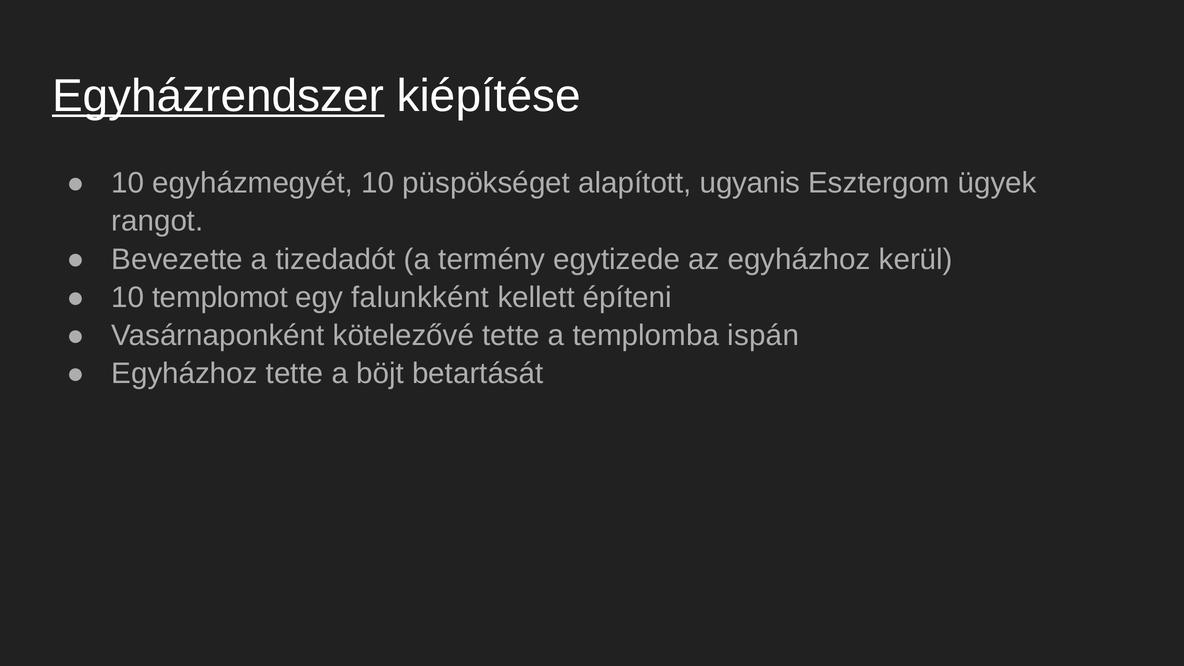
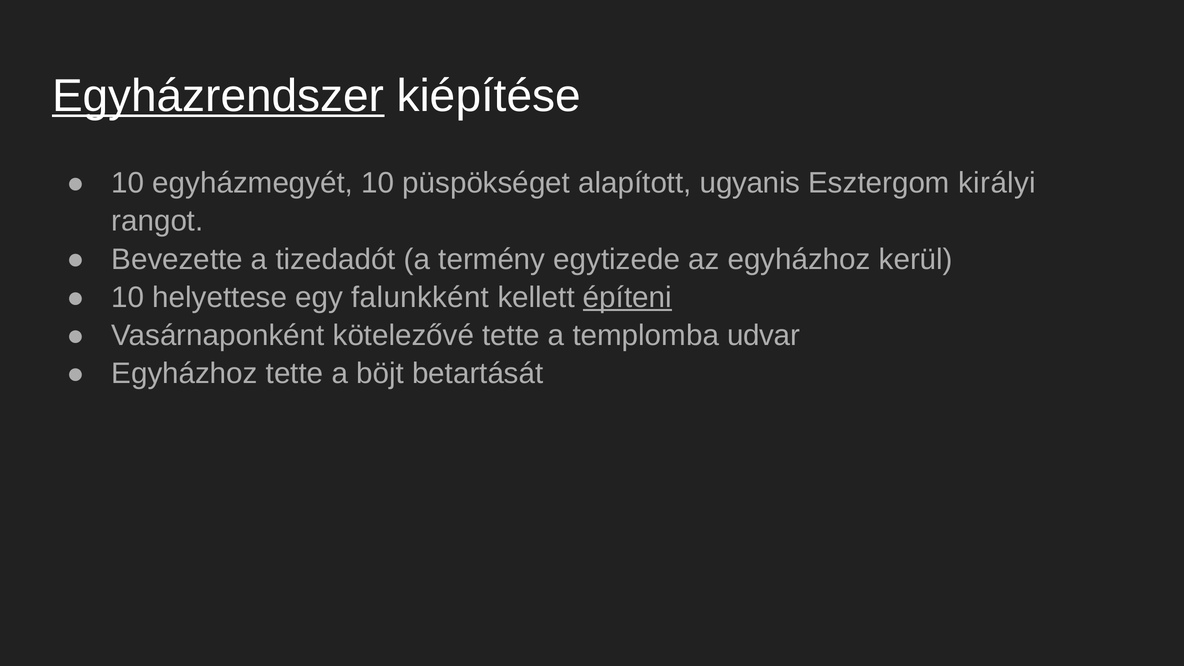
ügyek: ügyek -> királyi
templomot: templomot -> helyettese
építeni underline: none -> present
ispán: ispán -> udvar
